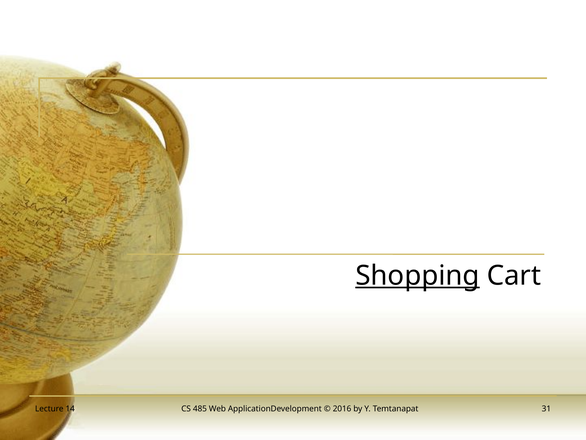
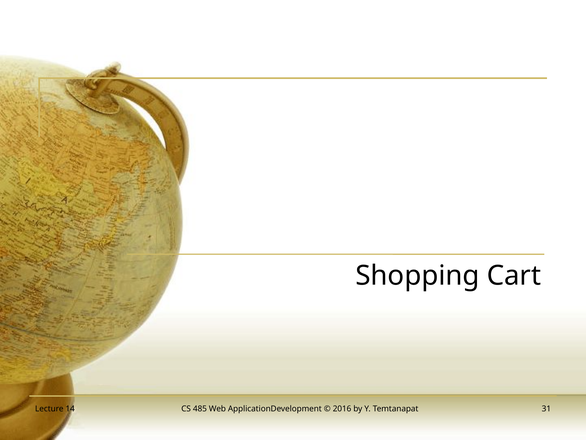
Shopping underline: present -> none
